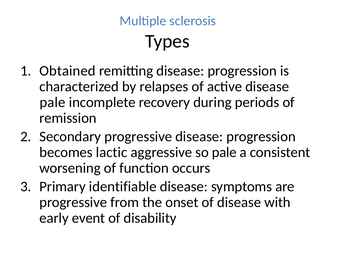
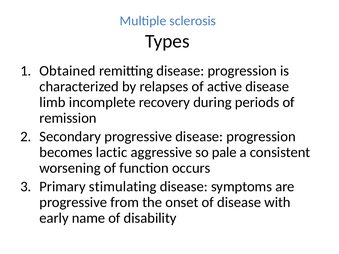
pale at (52, 102): pale -> limb
identifiable: identifiable -> stimulating
event: event -> name
